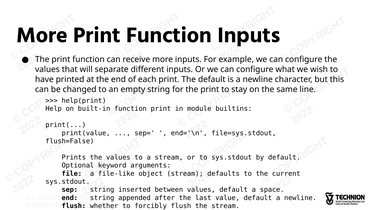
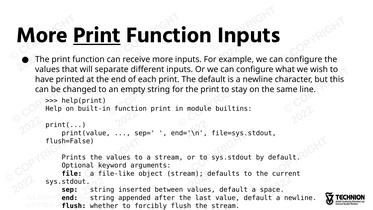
Print at (97, 35) underline: none -> present
